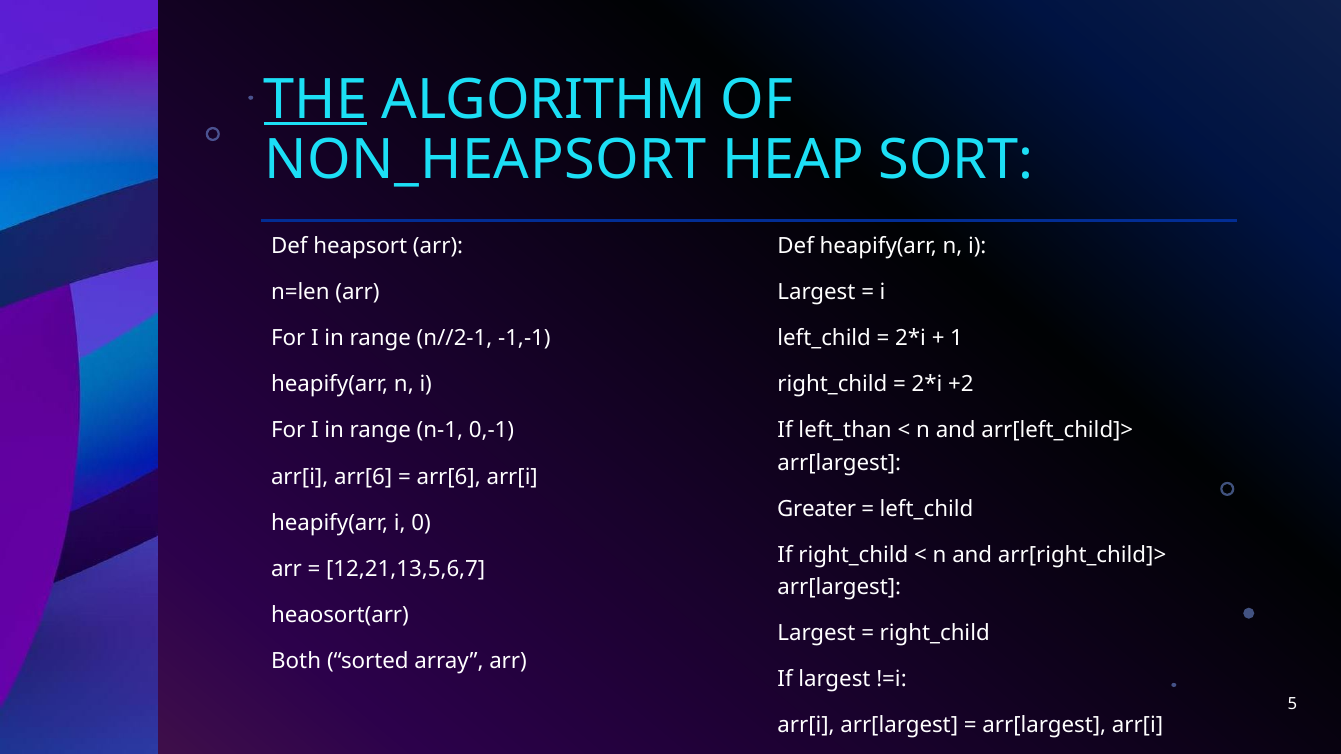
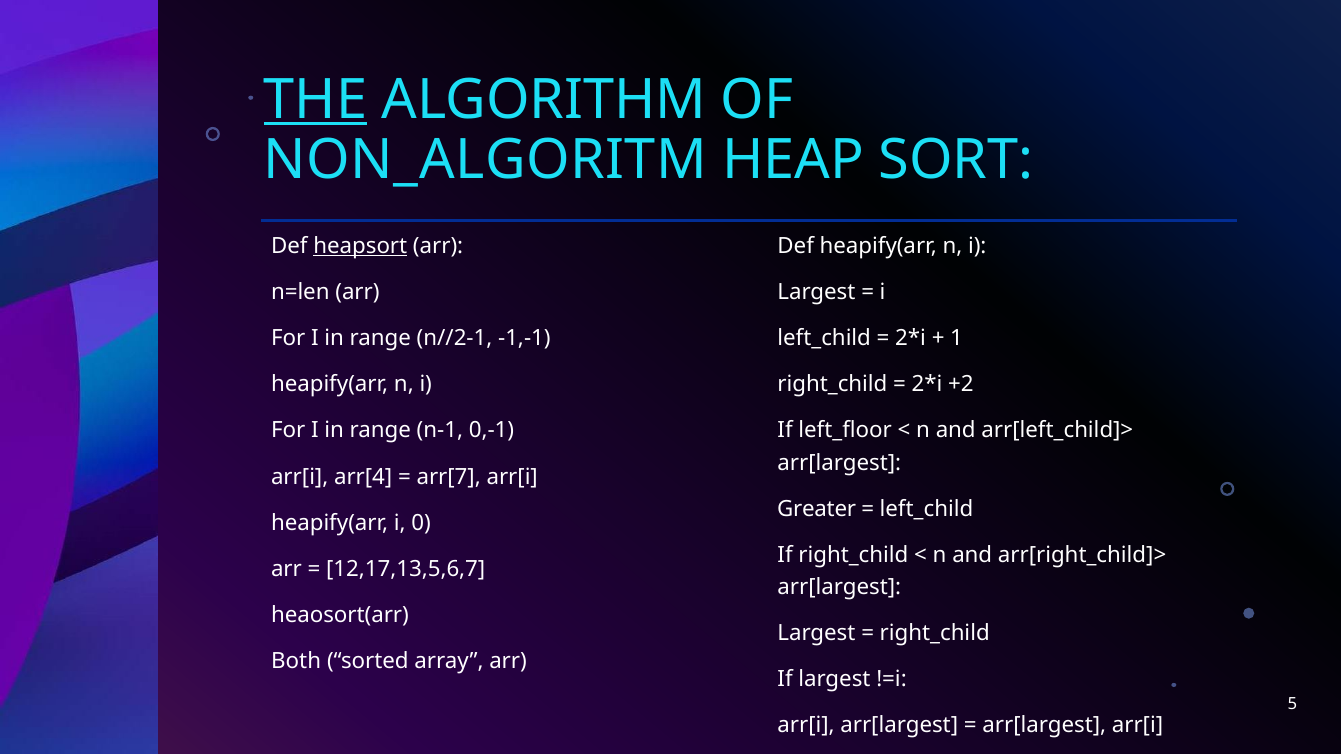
NON_HEAPSORT: NON_HEAPSORT -> NON_ALGORITM
heapsort underline: none -> present
left_than: left_than -> left_floor
arr[i arr[6: arr[6 -> arr[4
arr[6 at (449, 477): arr[6 -> arr[7
12,21,13,5,6,7: 12,21,13,5,6,7 -> 12,17,13,5,6,7
